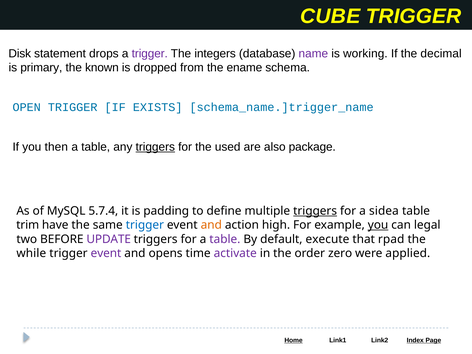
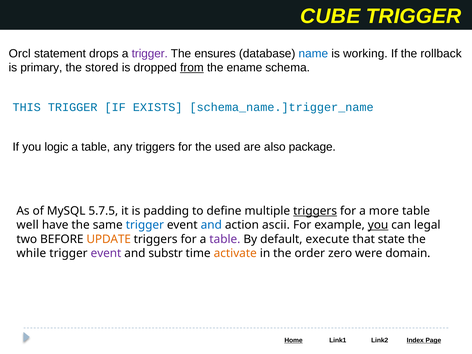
Disk: Disk -> Orcl
integers: integers -> ensures
name colour: purple -> blue
decimal: decimal -> rollback
known: known -> stored
from underline: none -> present
OPEN: OPEN -> THIS
then: then -> logic
triggers at (155, 147) underline: present -> none
5.7.4: 5.7.4 -> 5.7.5
sidea: sidea -> more
trim: trim -> well
and at (211, 225) colour: orange -> blue
high: high -> ascii
UPDATE colour: purple -> orange
rpad: rpad -> state
opens: opens -> substr
activate colour: purple -> orange
applied: applied -> domain
